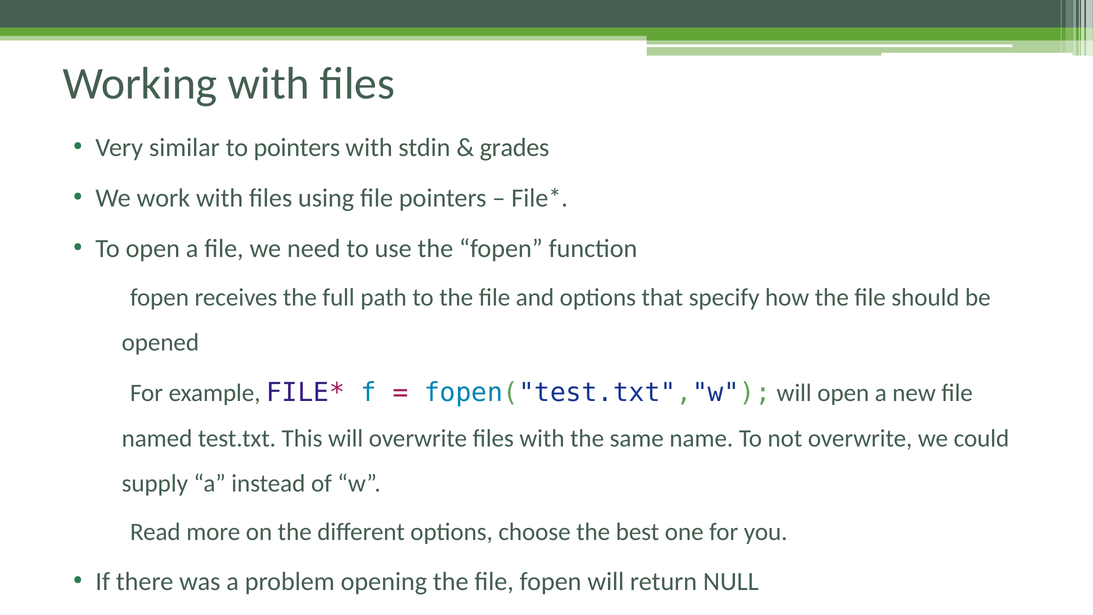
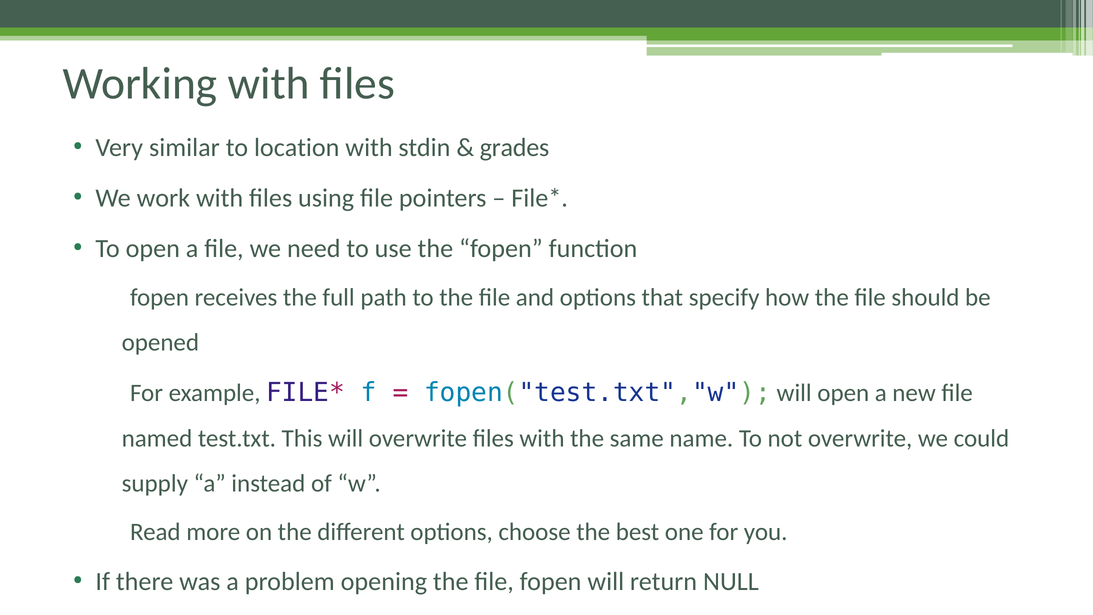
to pointers: pointers -> location
